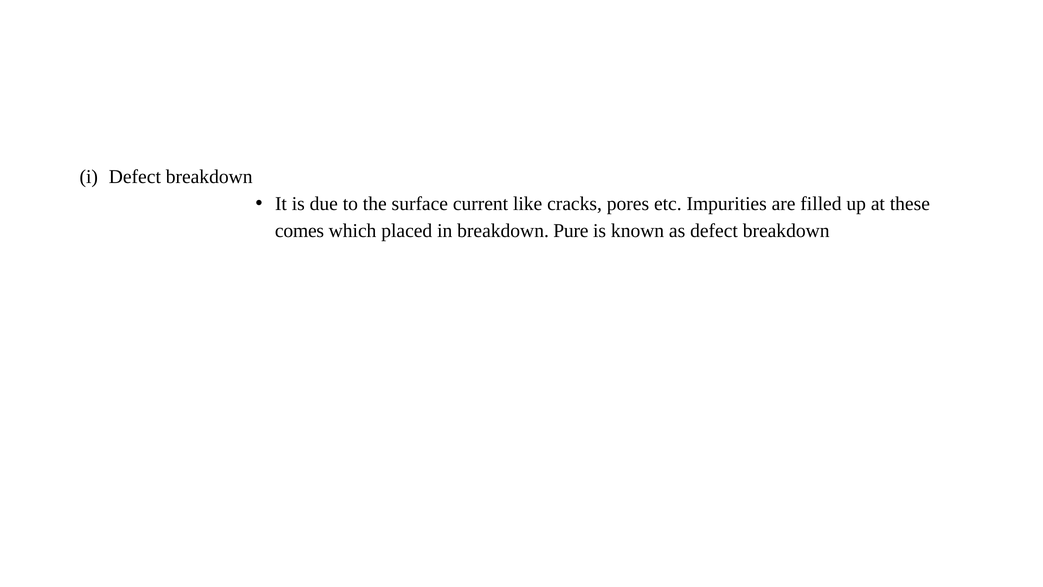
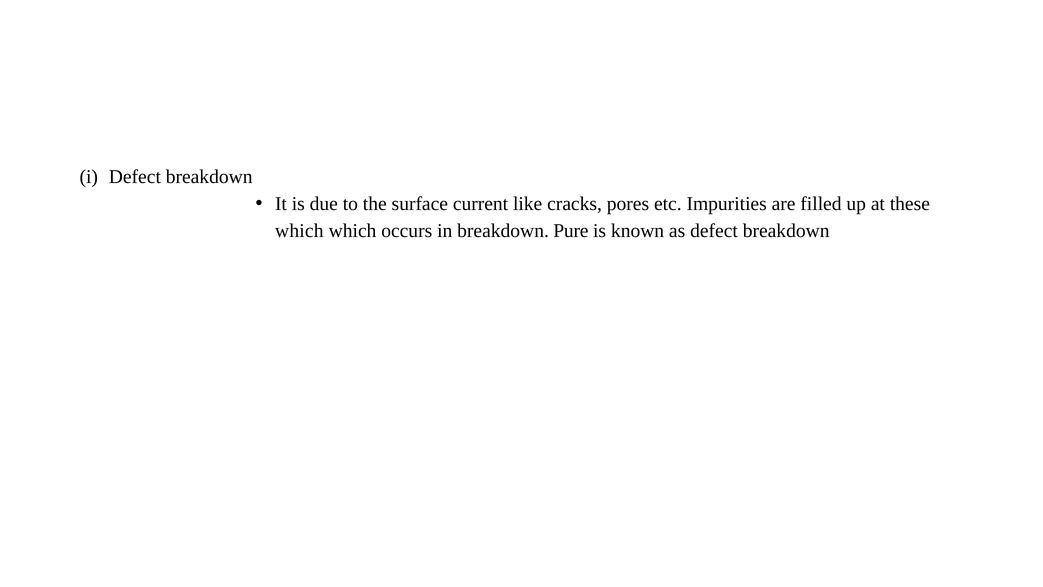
comes at (300, 231): comes -> which
placed: placed -> occurs
